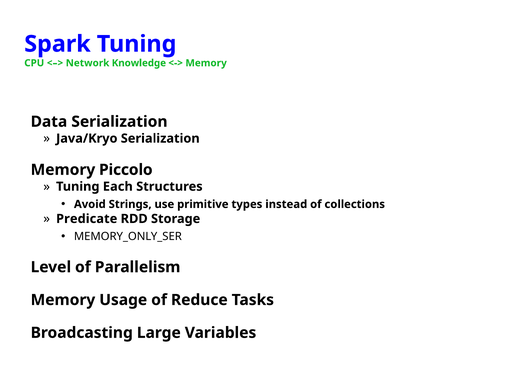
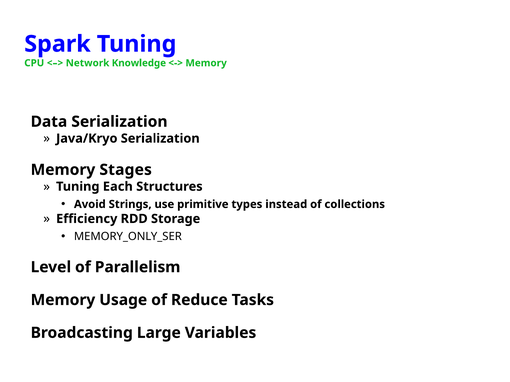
Piccolo: Piccolo -> Stages
Predicate: Predicate -> Efficiency
